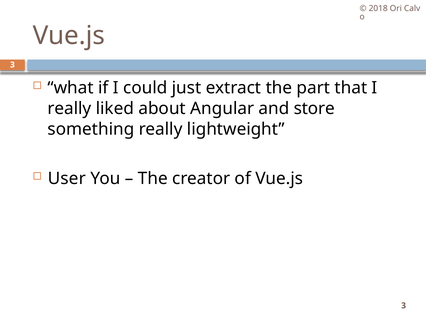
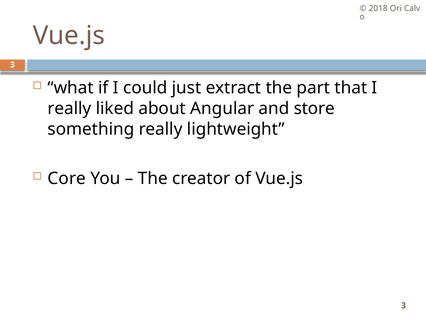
User: User -> Core
